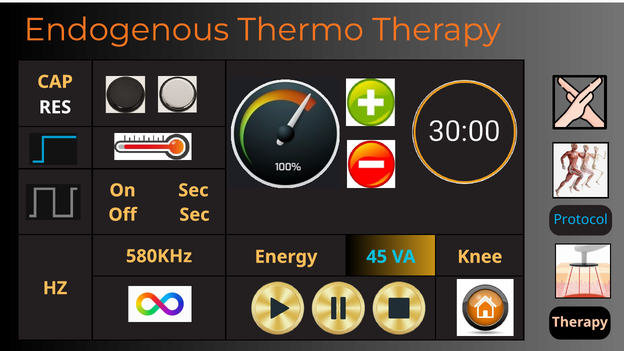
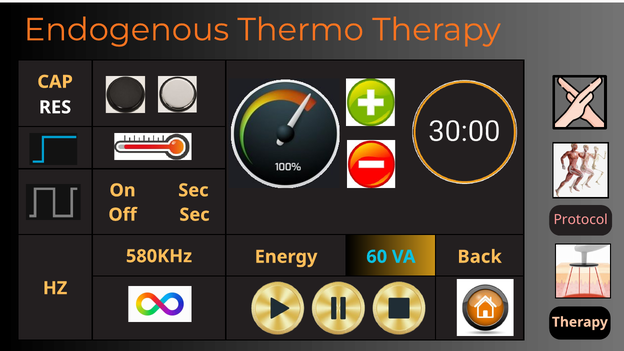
Protocol colour: light blue -> pink
45: 45 -> 60
Knee: Knee -> Back
